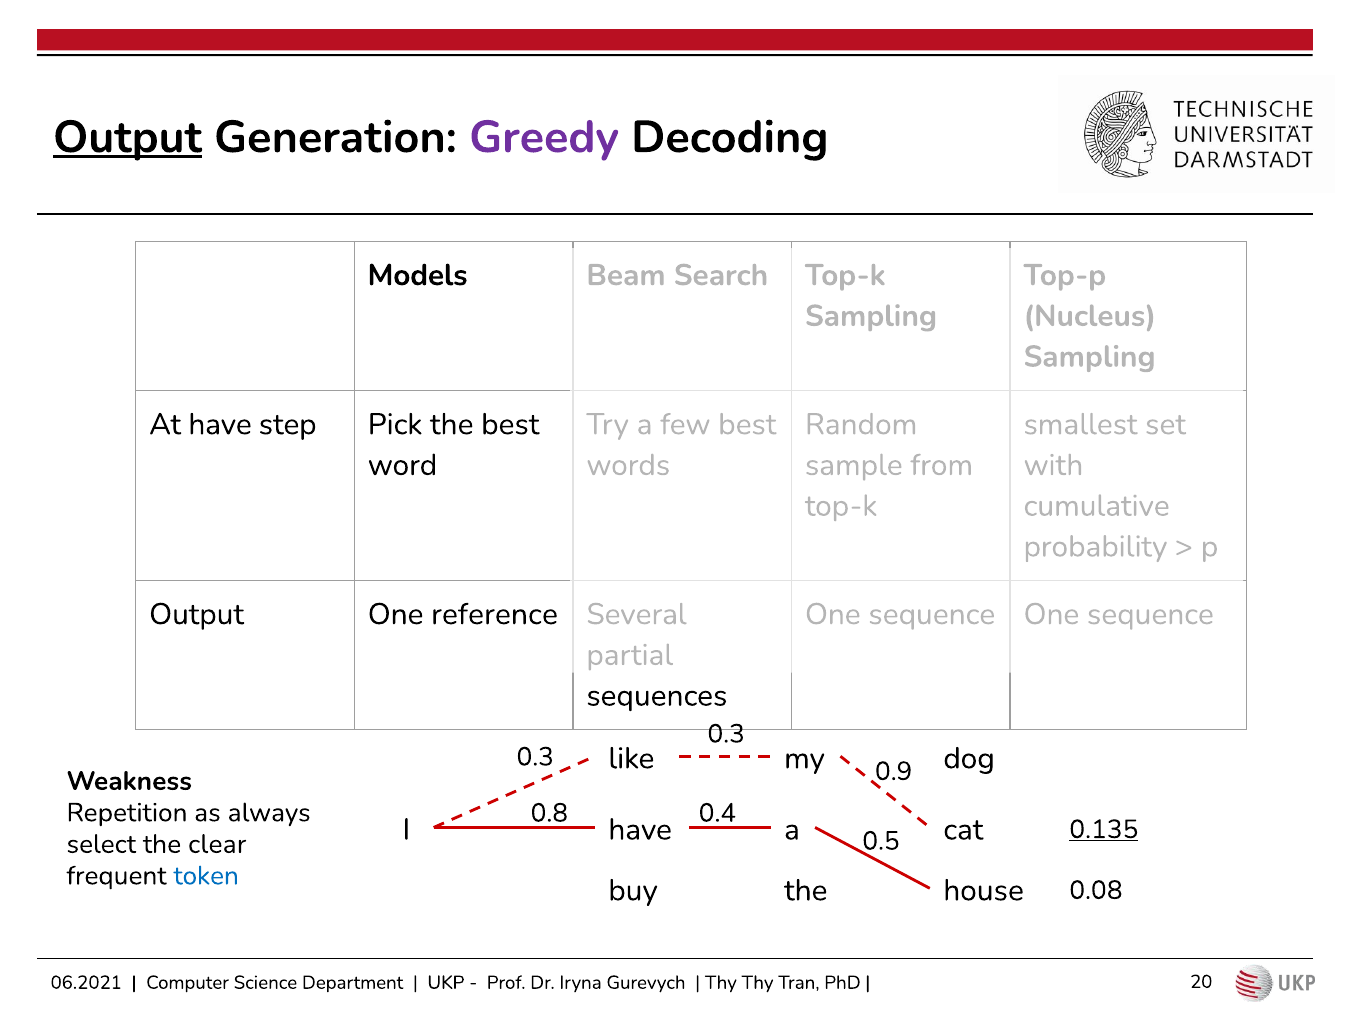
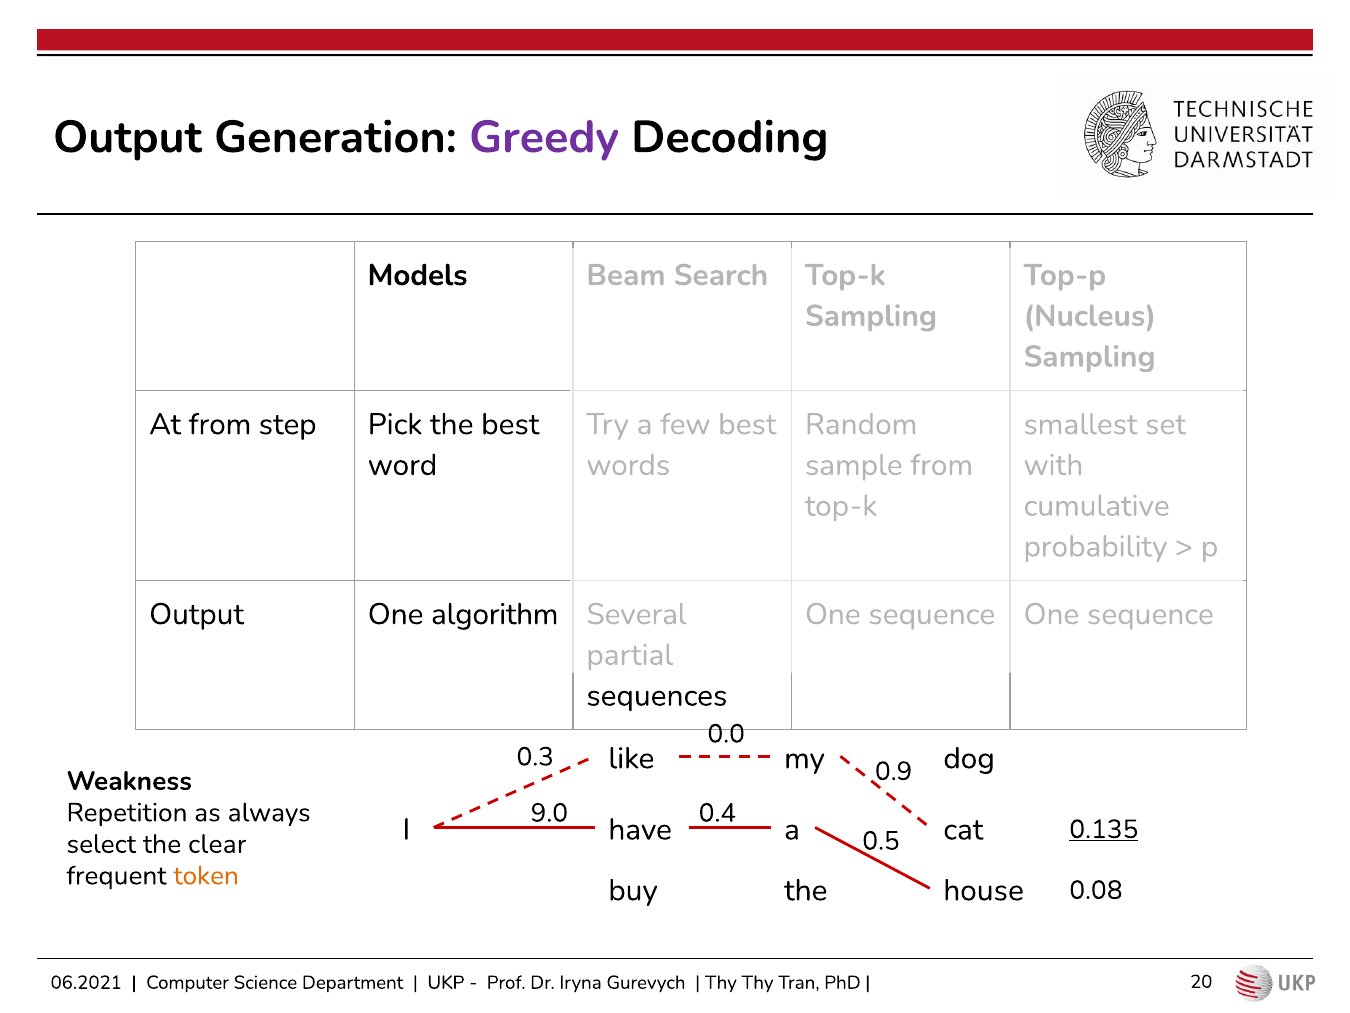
Output at (127, 137) underline: present -> none
At have: have -> from
reference: reference -> algorithm
0.3 at (726, 733): 0.3 -> 0.0
0.8: 0.8 -> 9.0
token colour: blue -> orange
